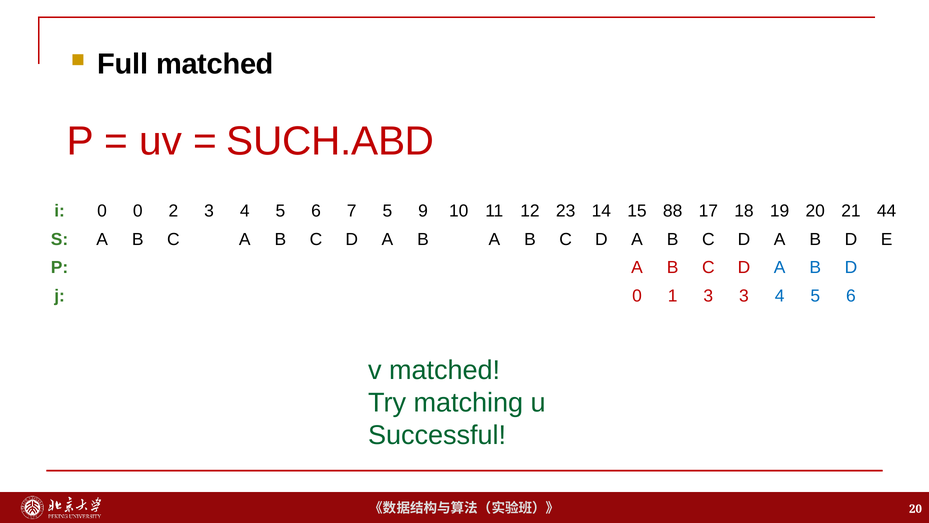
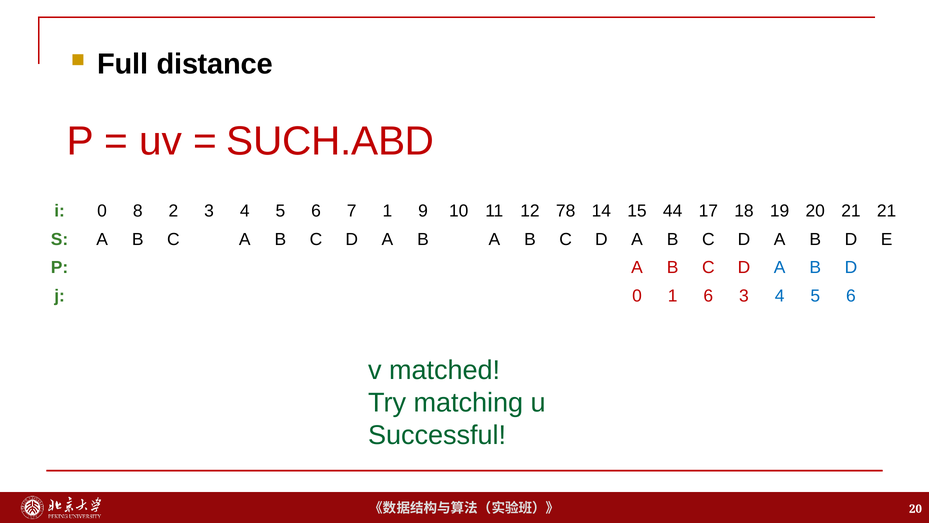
Full matched: matched -> distance
0 0: 0 -> 8
7 5: 5 -> 1
23: 23 -> 78
88: 88 -> 44
21 44: 44 -> 21
1 3: 3 -> 6
